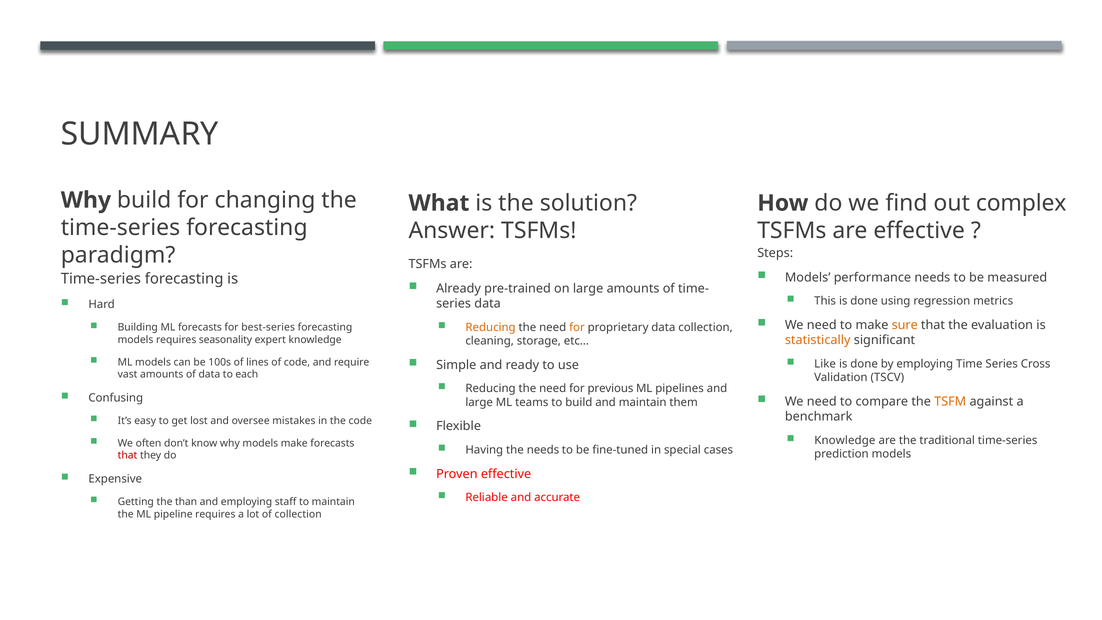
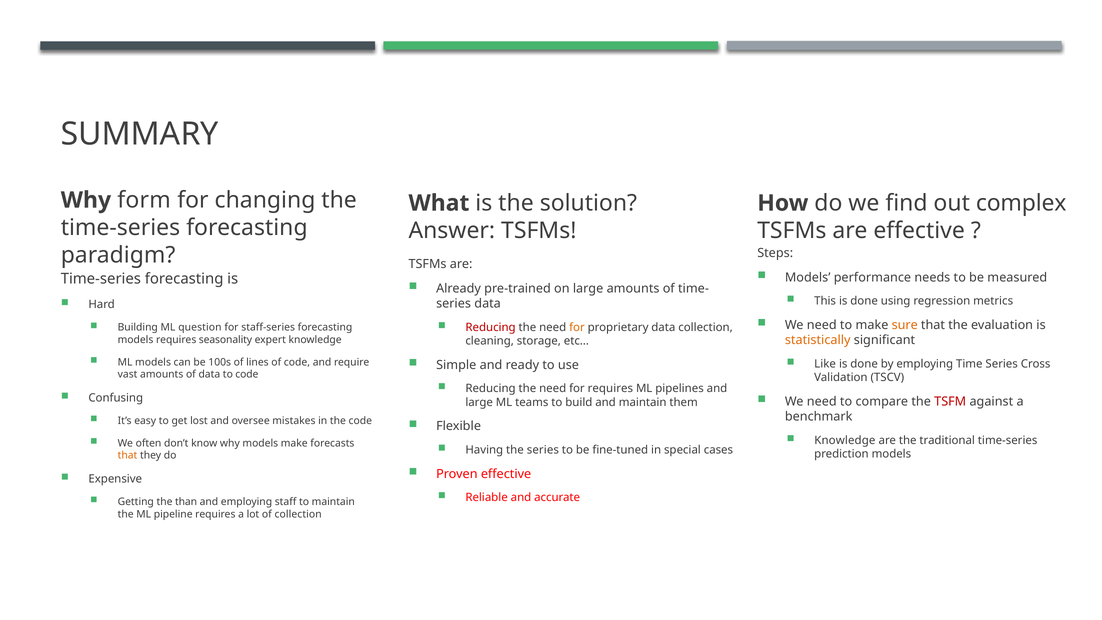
Why build: build -> form
Reducing at (491, 327) colour: orange -> red
ML forecasts: forecasts -> question
best-series: best-series -> staff-series
to each: each -> code
for previous: previous -> requires
TSFM colour: orange -> red
the needs: needs -> series
that at (128, 455) colour: red -> orange
